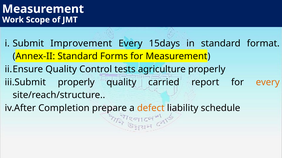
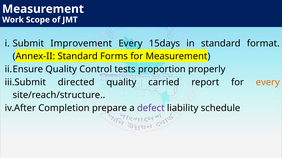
agriculture: agriculture -> proportion
properly at (76, 82): properly -> directed
defect colour: orange -> purple
